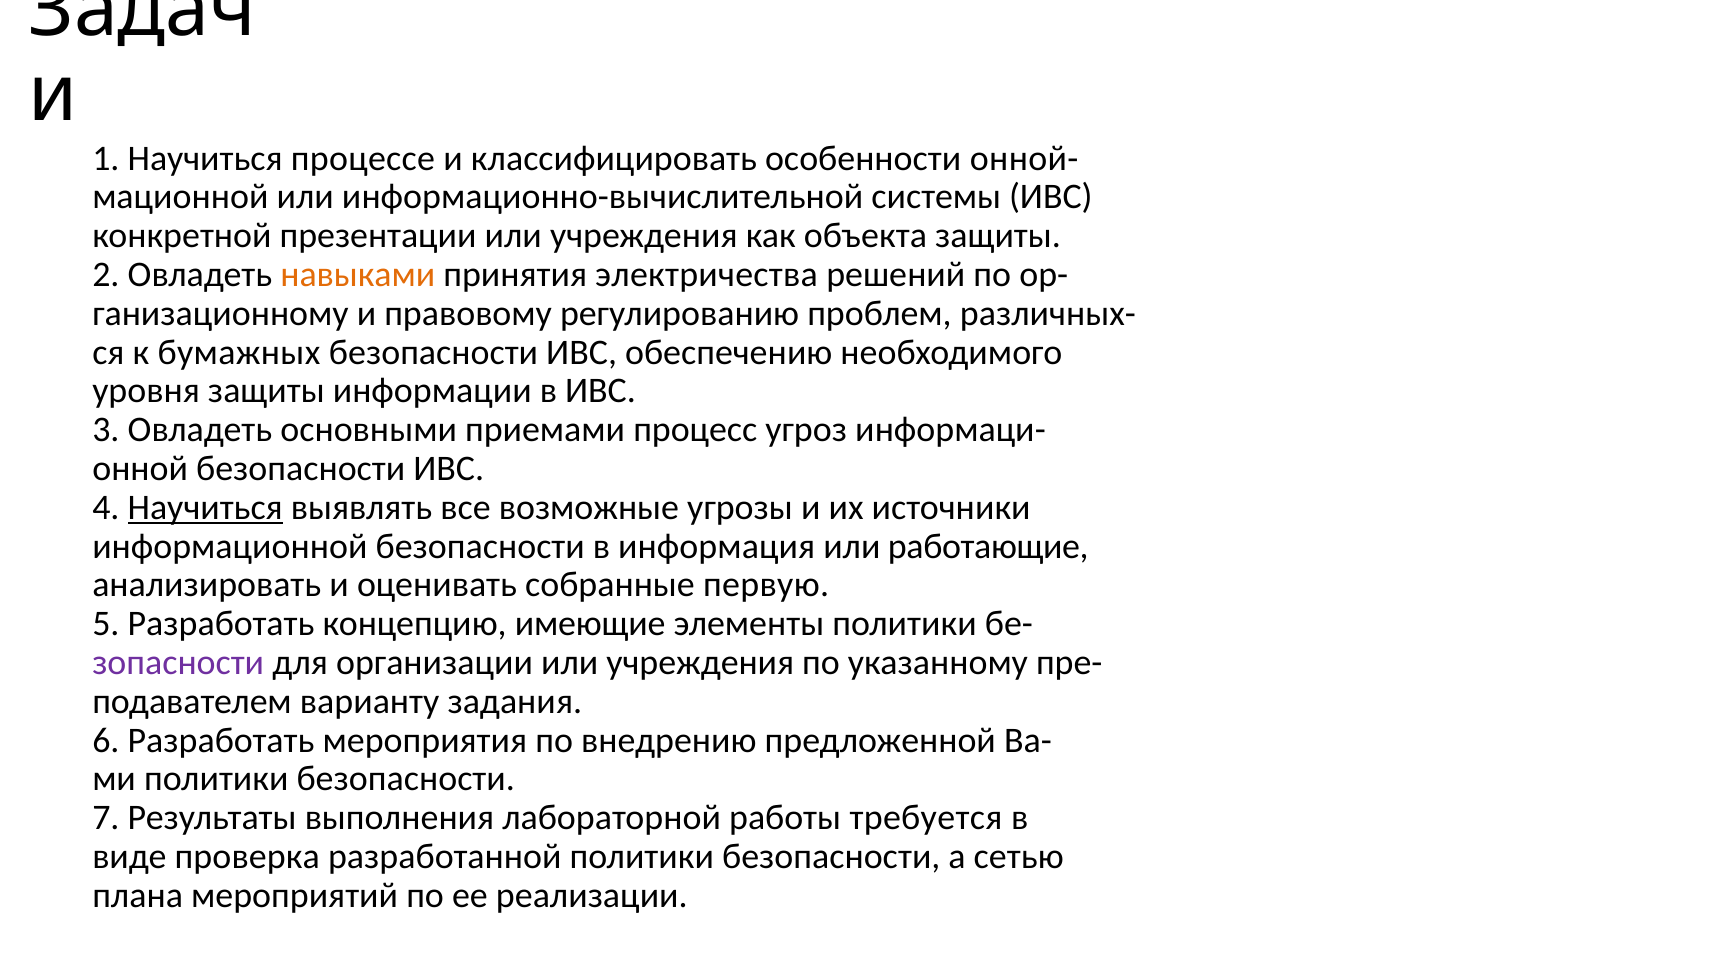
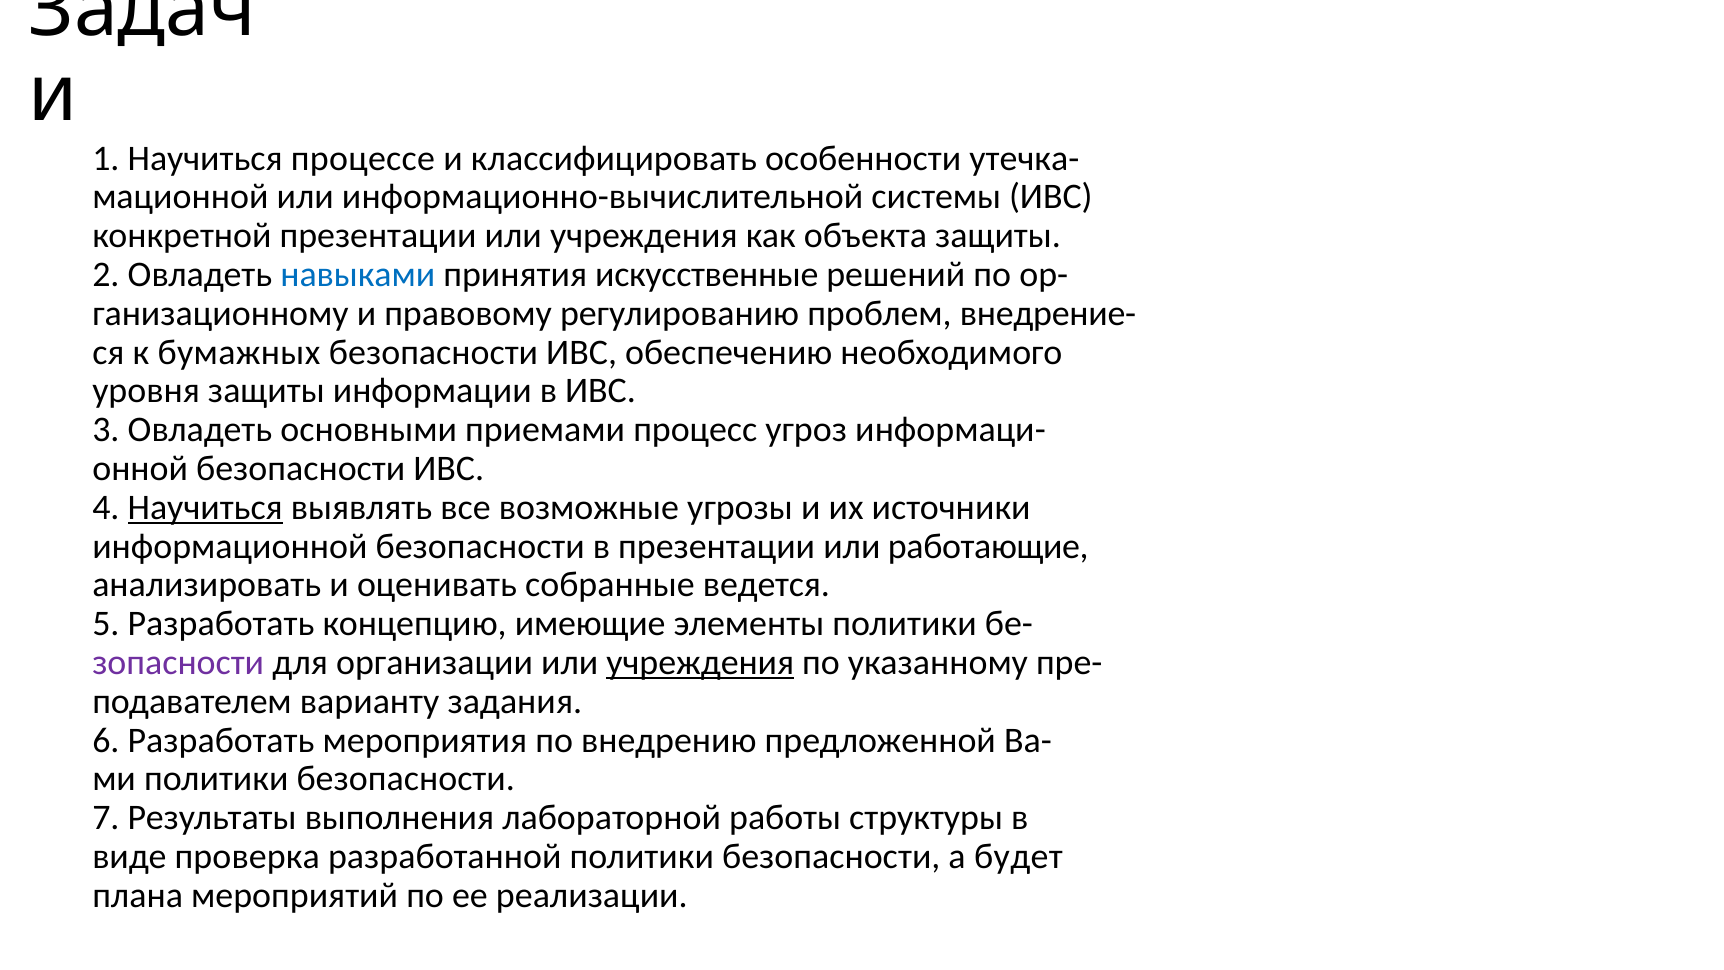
онной-: онной- -> утечка-
навыками colour: orange -> blue
электричества: электричества -> искусственные
различных-: различных- -> внедрение-
в информация: информация -> презентации
первую: первую -> ведется
учреждения at (700, 662) underline: none -> present
требуется: требуется -> структуры
сетью: сетью -> будет
